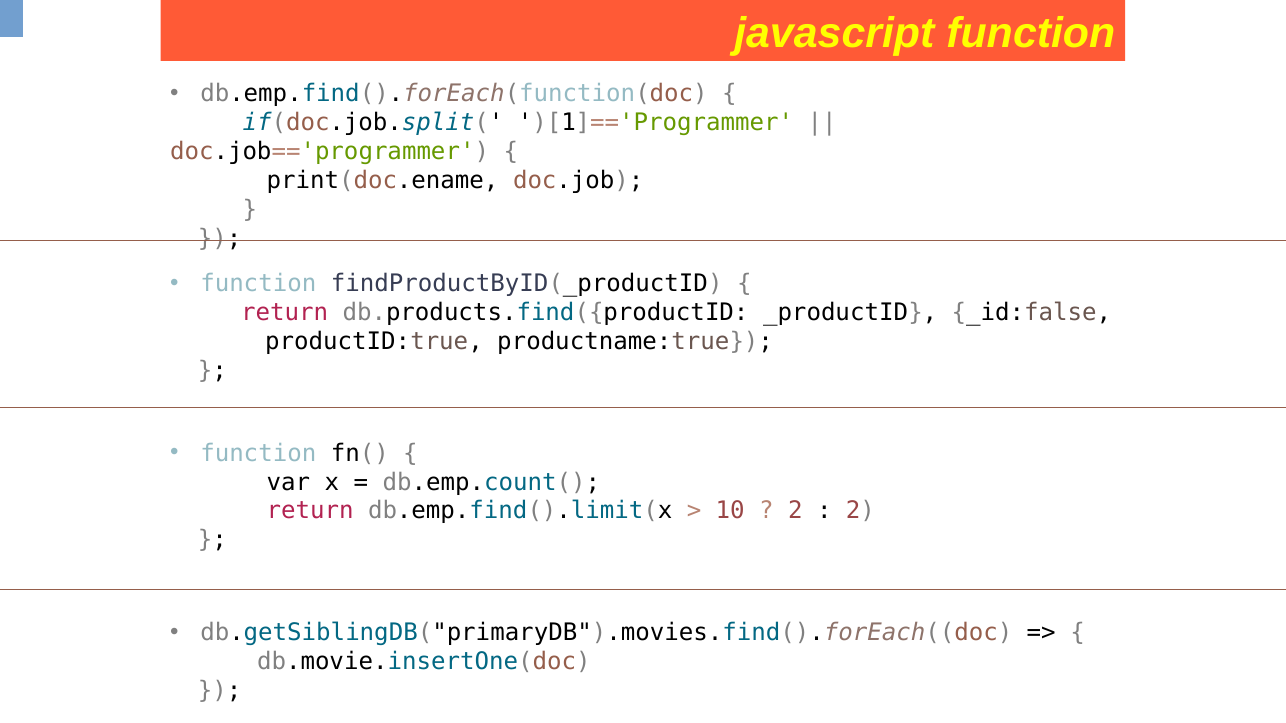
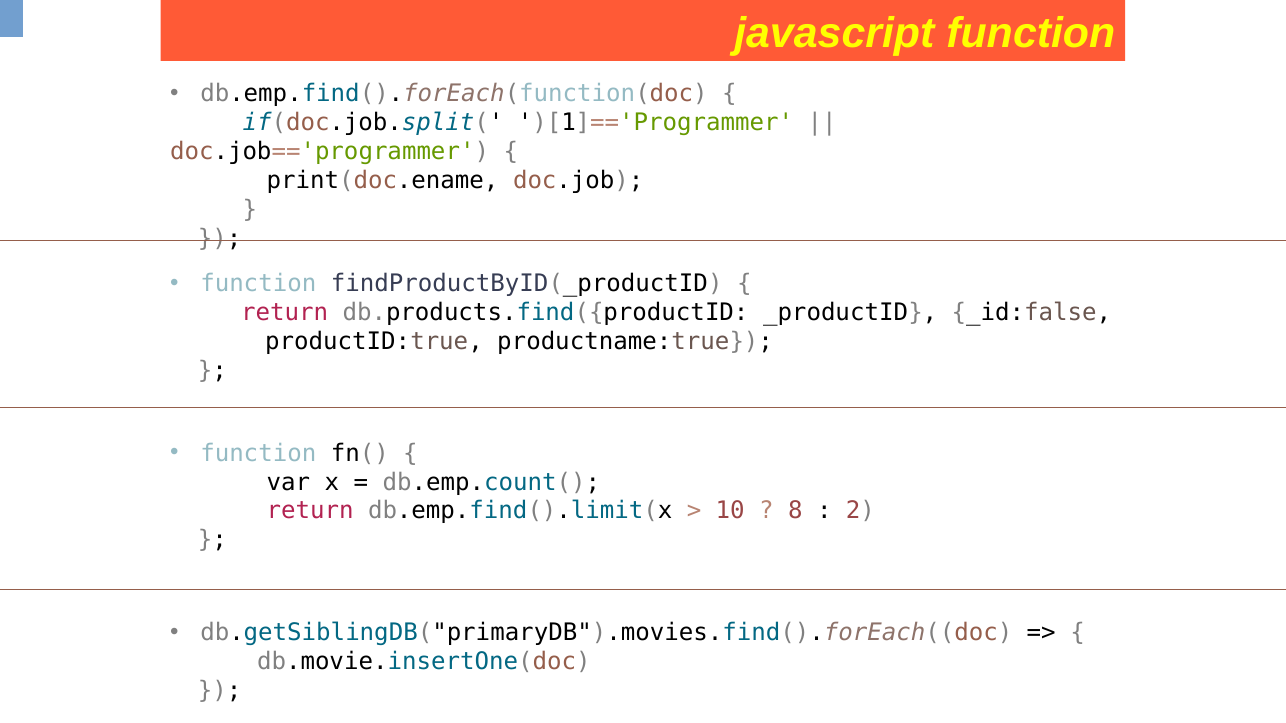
2 at (795, 511): 2 -> 8
